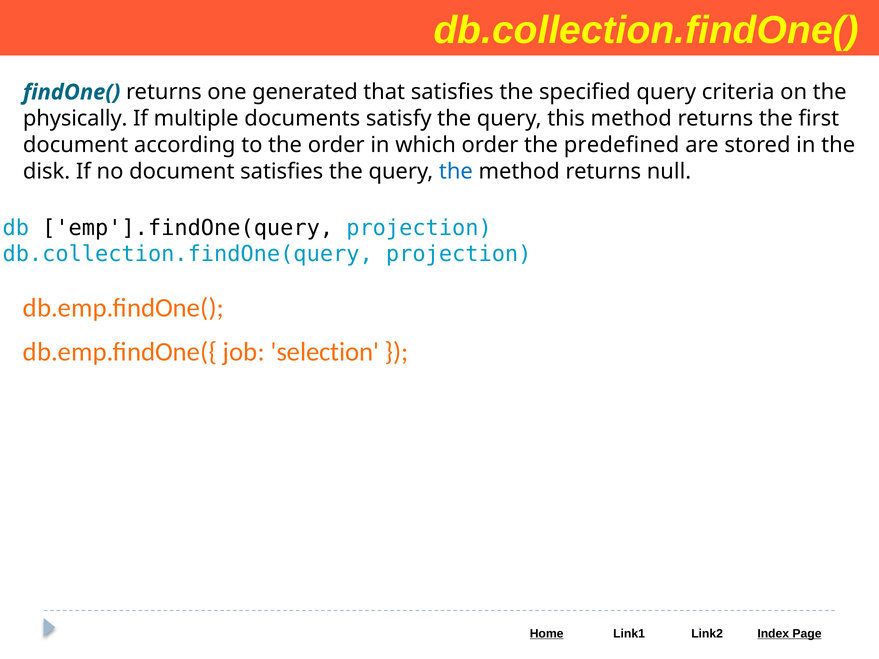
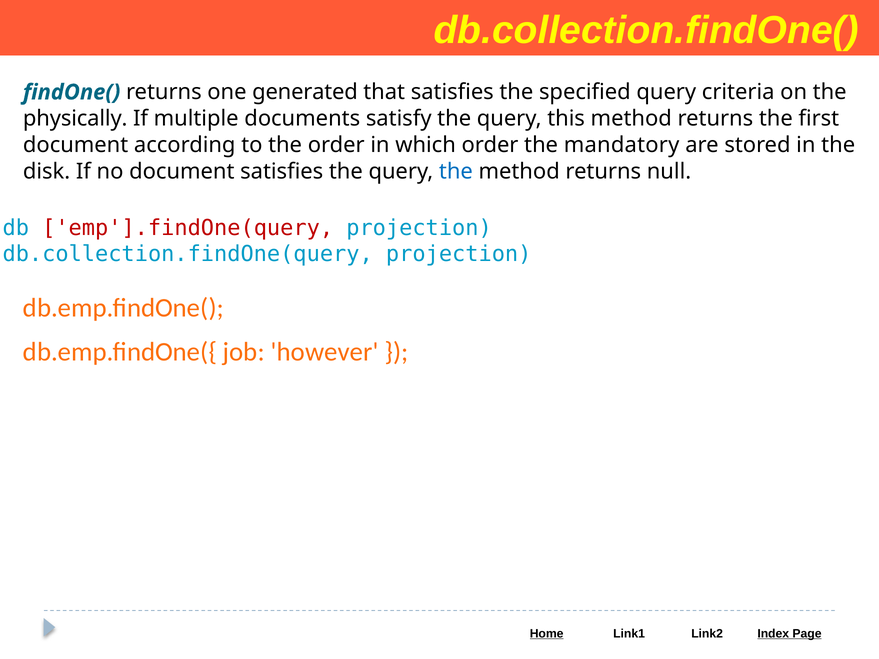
predefined: predefined -> mandatory
emp'].findOne(query colour: black -> red
selection: selection -> however
